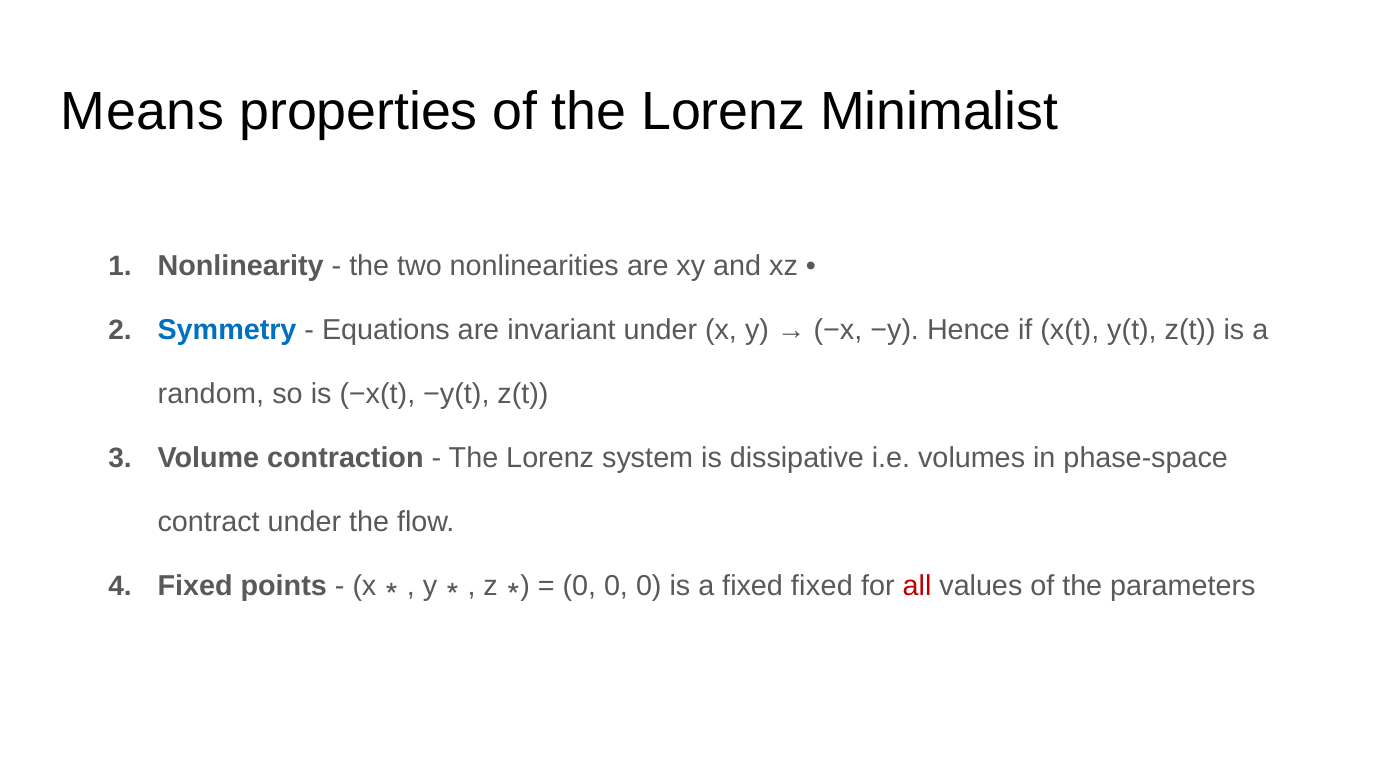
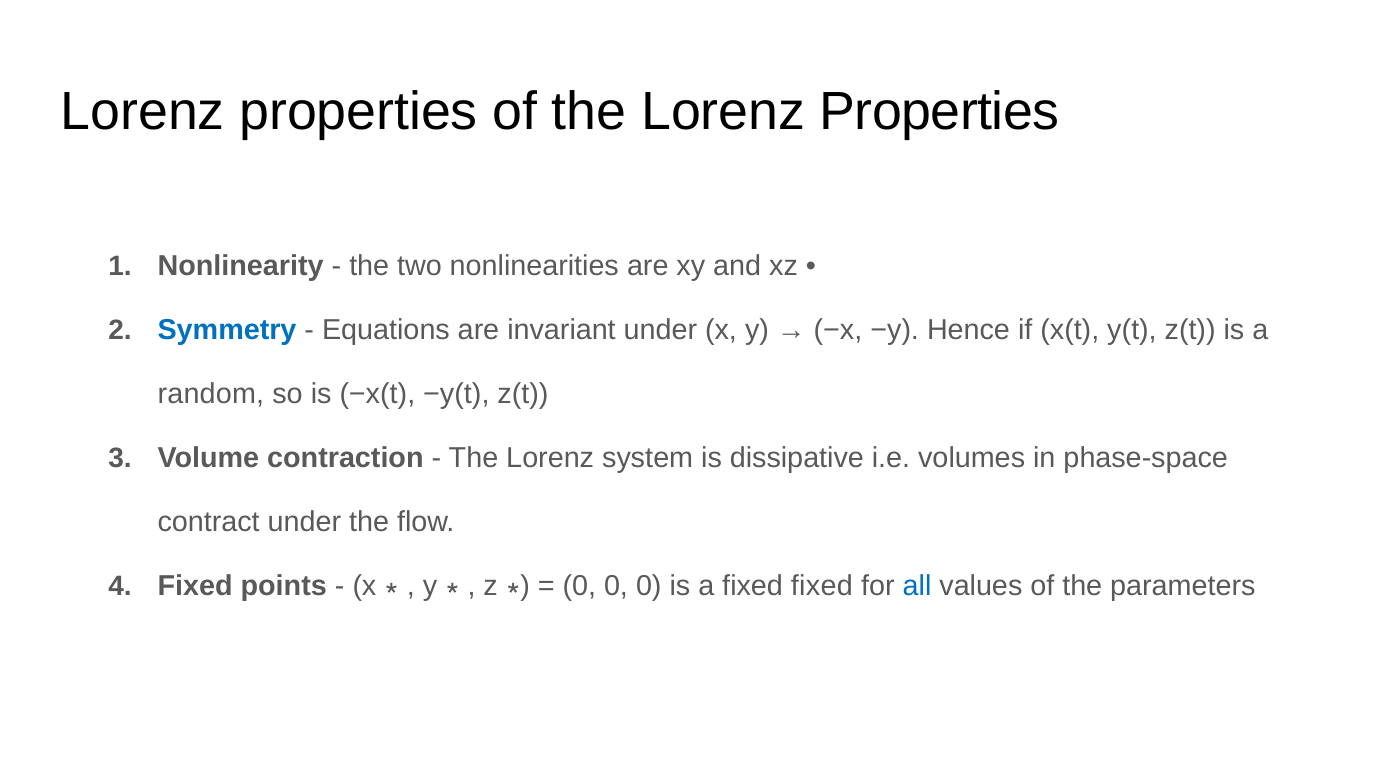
Means at (143, 112): Means -> Lorenz
the Lorenz Minimalist: Minimalist -> Properties
all colour: red -> blue
